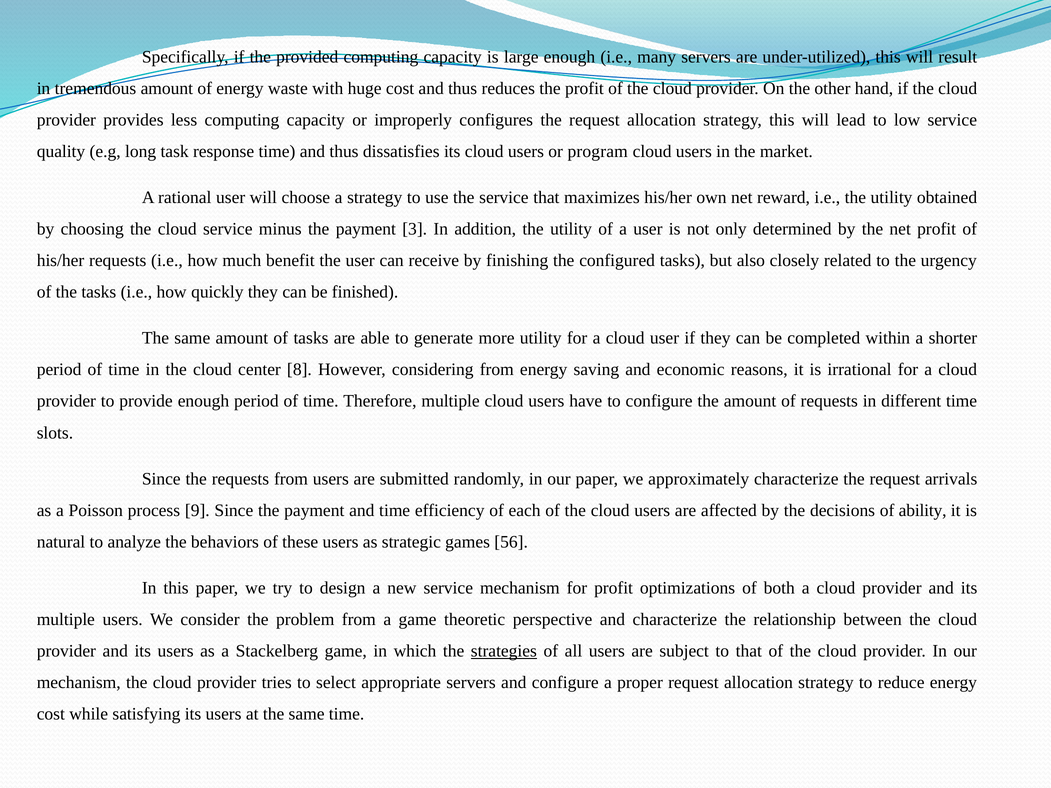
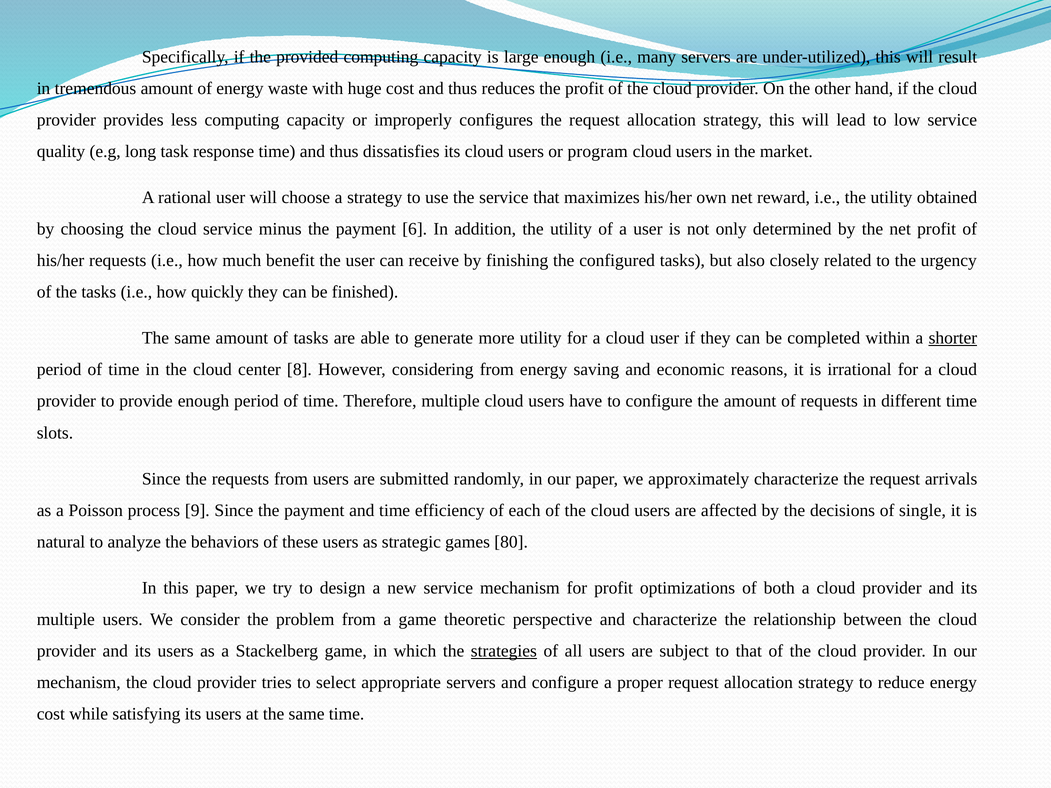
3: 3 -> 6
shorter underline: none -> present
ability: ability -> single
56: 56 -> 80
